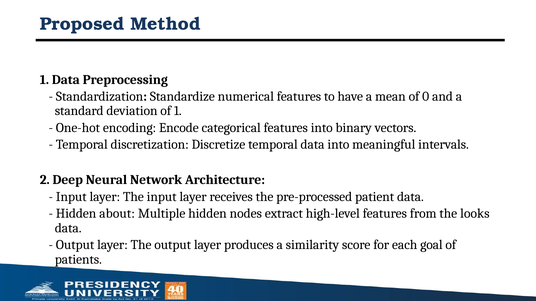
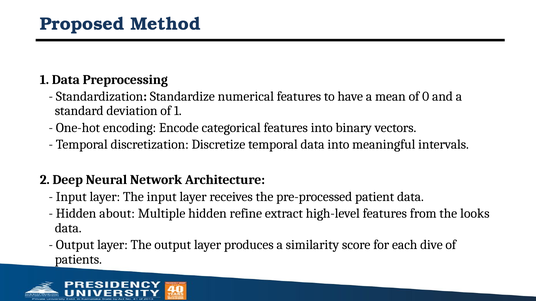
nodes: nodes -> refine
goal: goal -> dive
